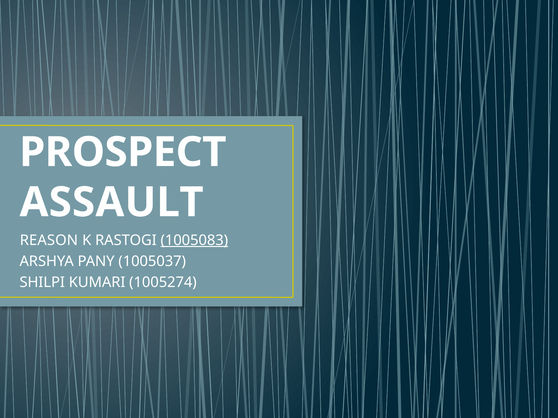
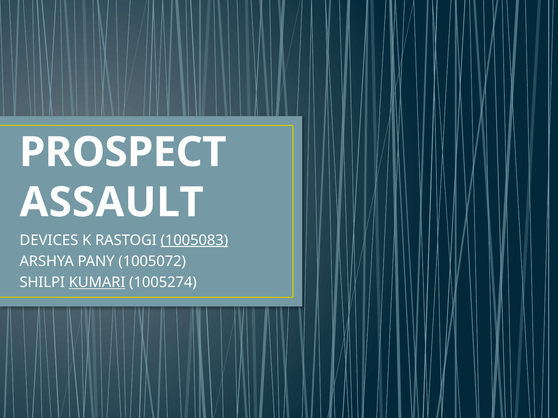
REASON: REASON -> DEVICES
1005037: 1005037 -> 1005072
KUMARI underline: none -> present
